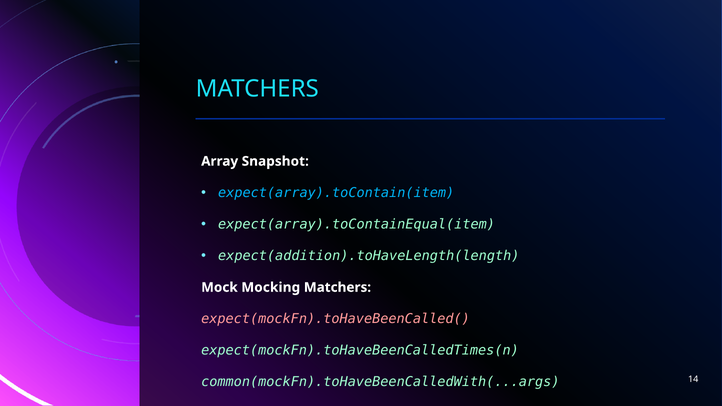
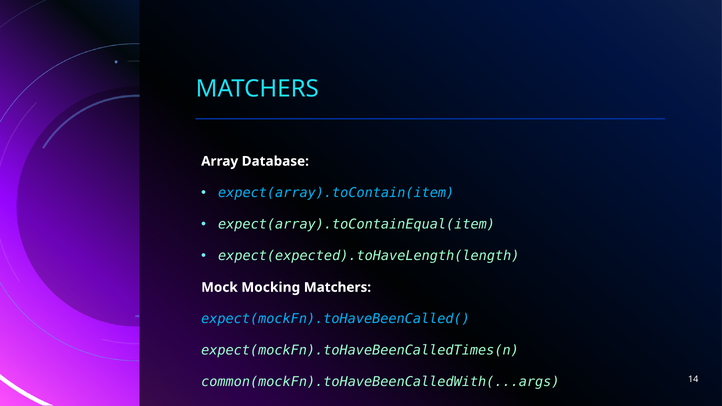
Snapshot: Snapshot -> Database
expect(addition).toHaveLength(length: expect(addition).toHaveLength(length -> expect(expected).toHaveLength(length
expect(mockFn).toHaveBeenCalled( colour: pink -> light blue
